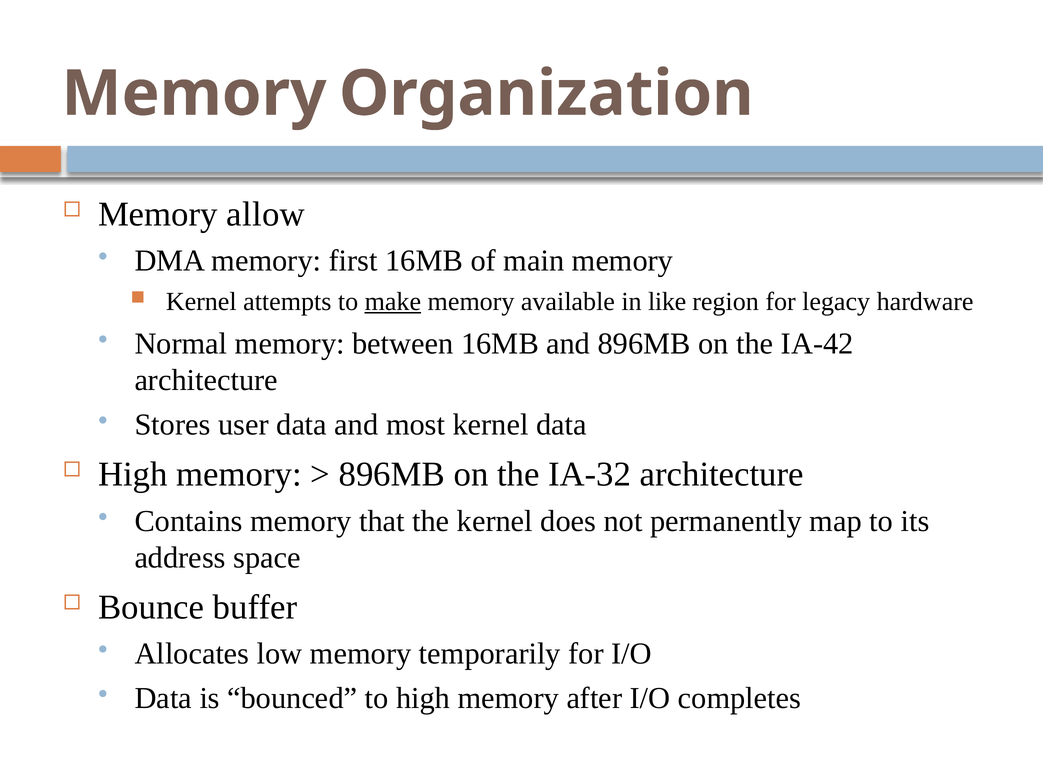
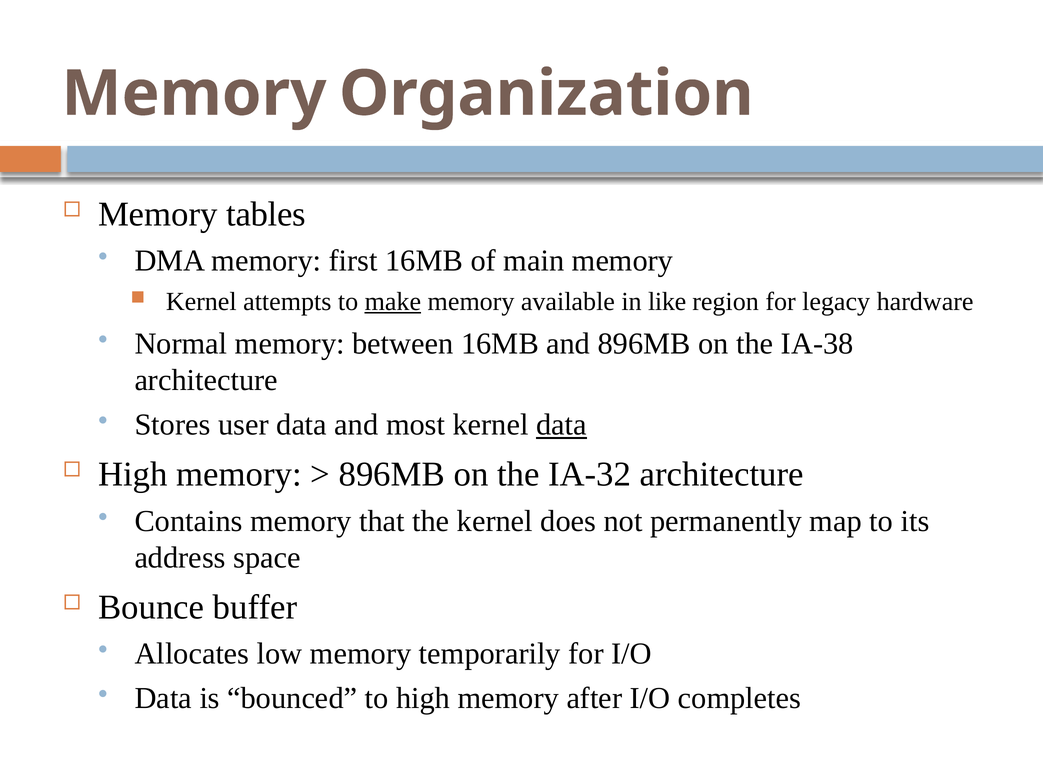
allow: allow -> tables
IA-42: IA-42 -> IA-38
data at (561, 425) underline: none -> present
